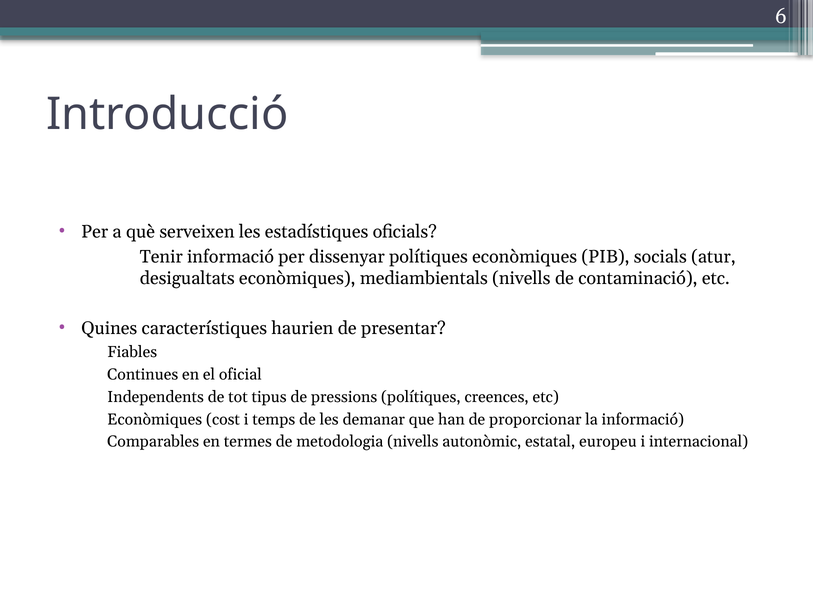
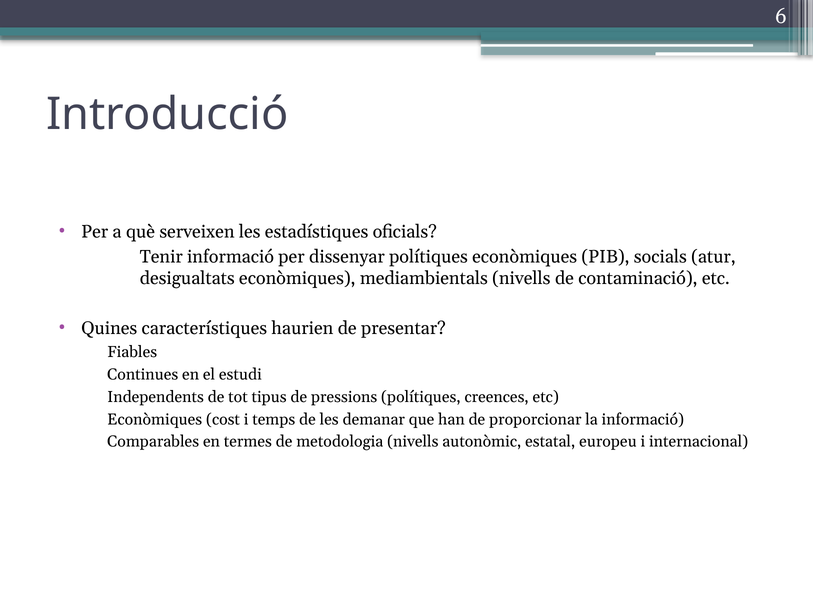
oficial: oficial -> estudi
